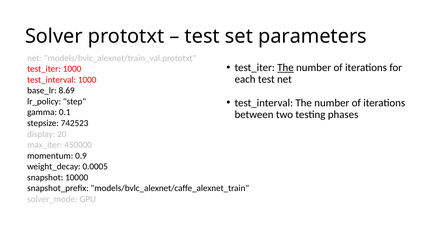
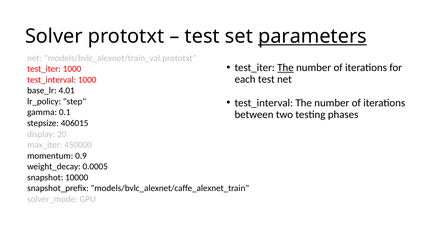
parameters underline: none -> present
8.69: 8.69 -> 4.01
742523: 742523 -> 406015
